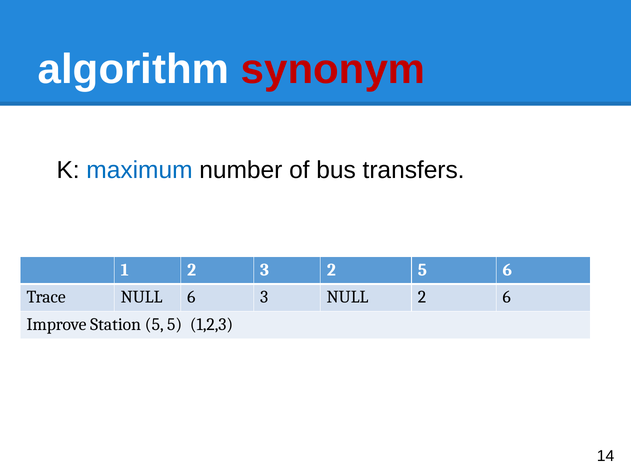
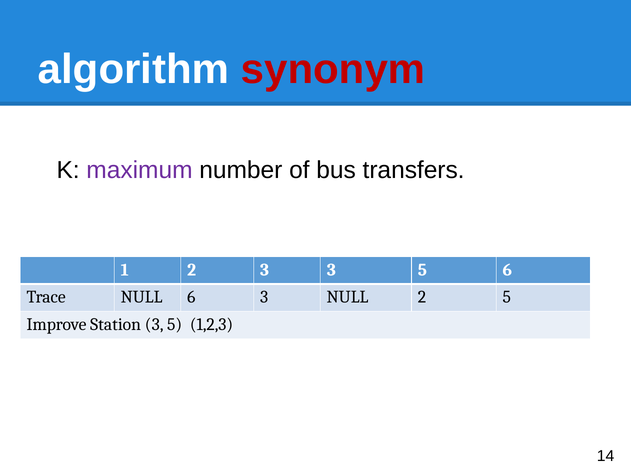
maximum colour: blue -> purple
3 2: 2 -> 3
2 6: 6 -> 5
Station 5: 5 -> 3
